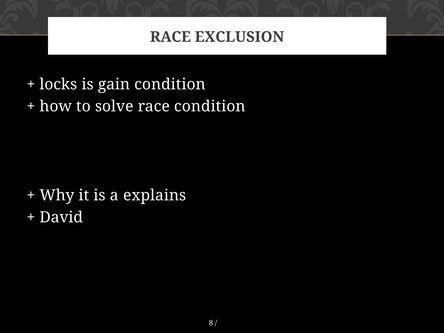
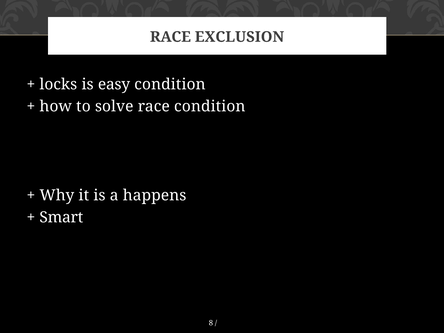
gain: gain -> easy
explains: explains -> happens
David: David -> Smart
